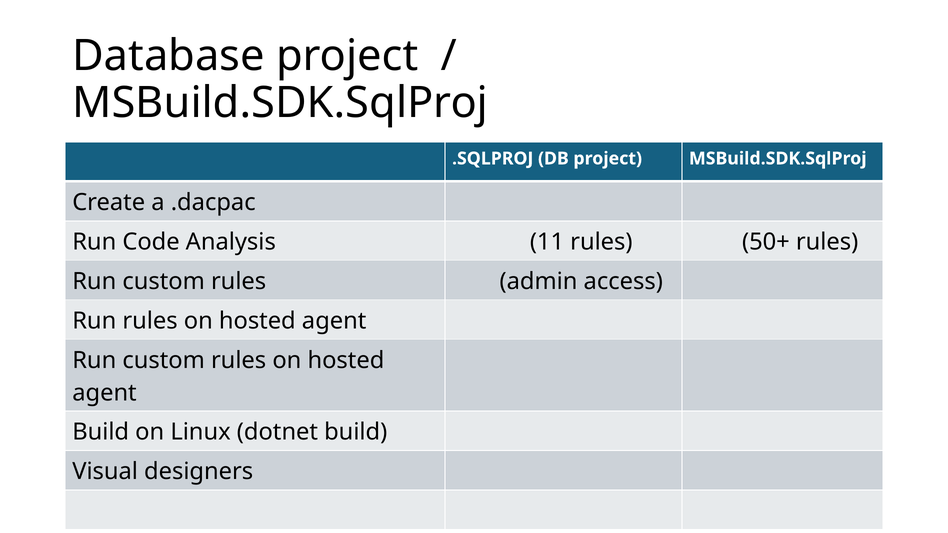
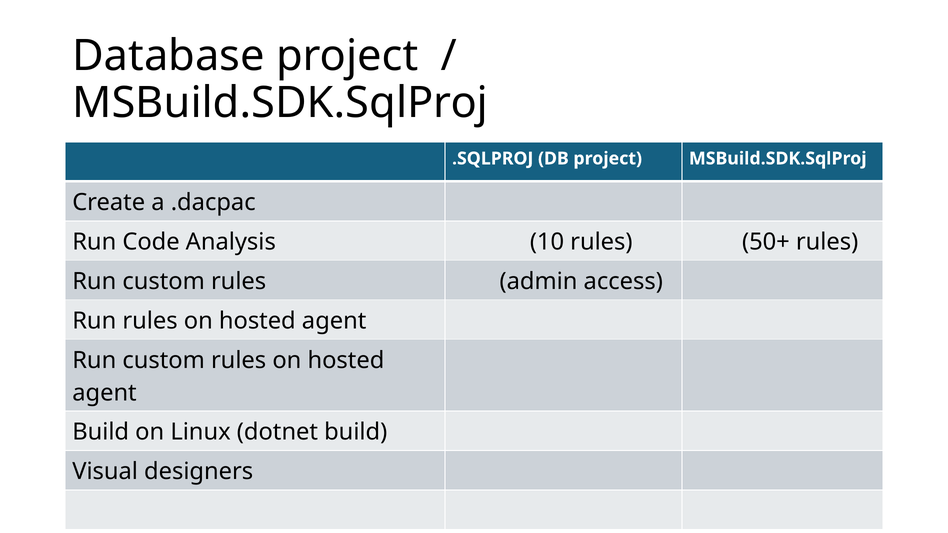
11: 11 -> 10
